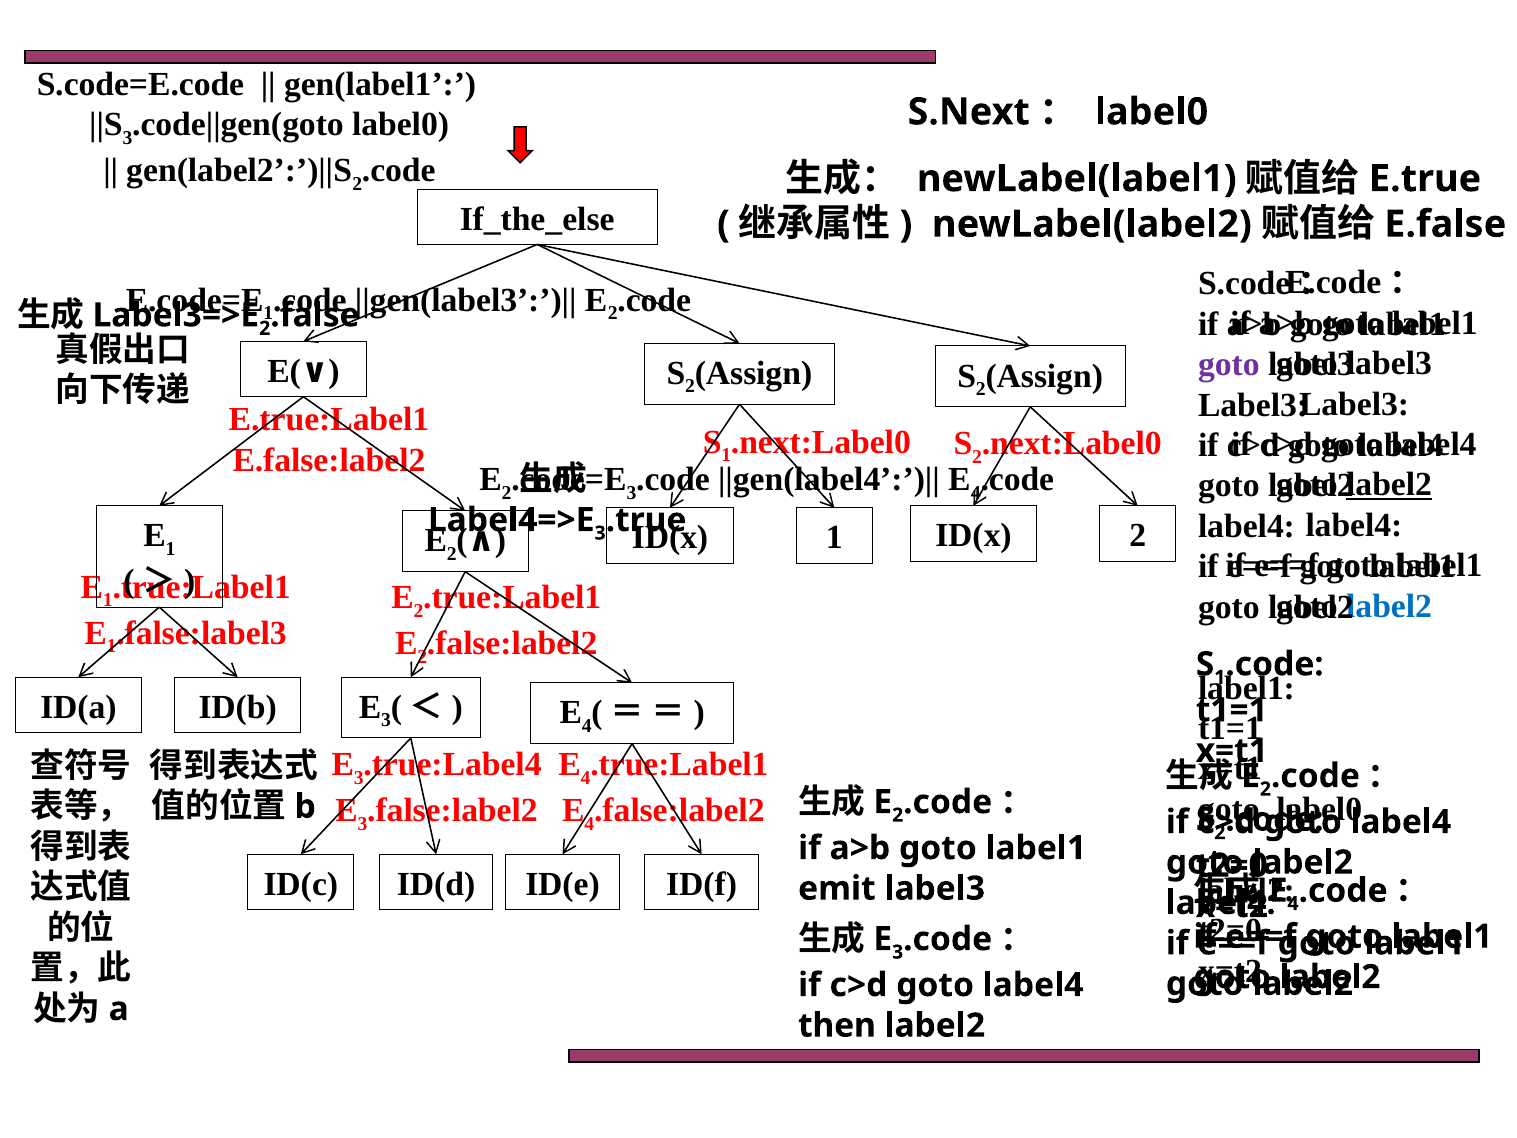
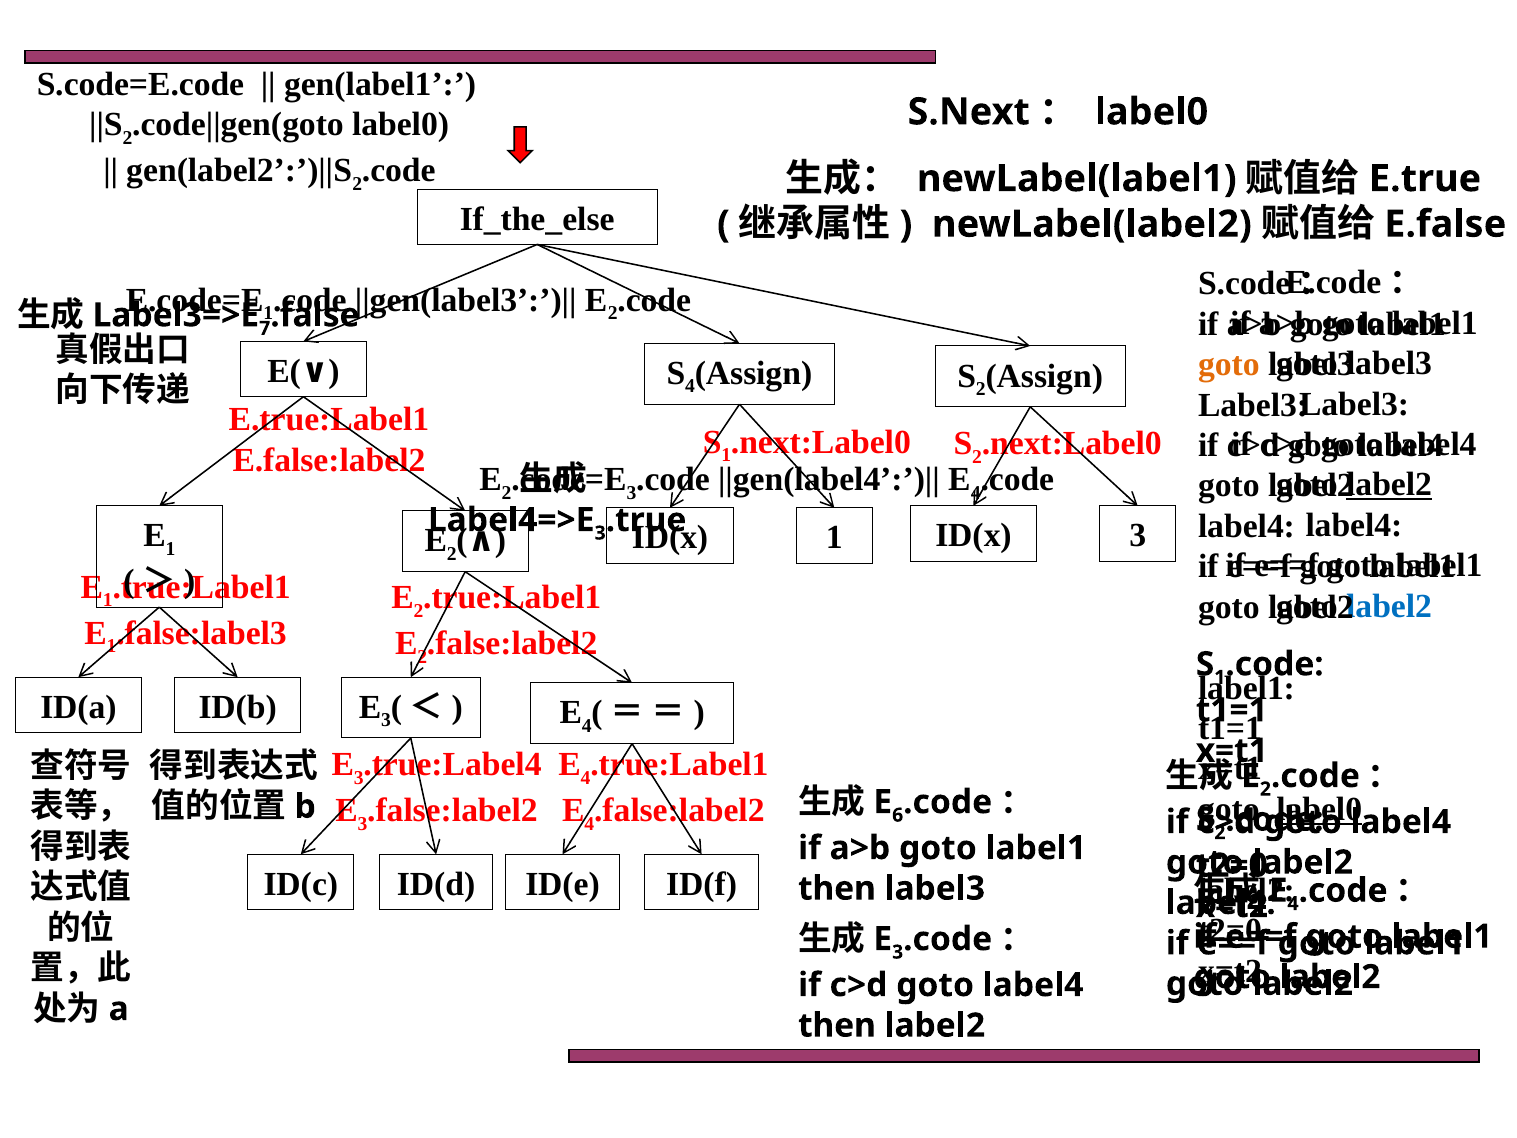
3 at (127, 138): 3 -> 2
2 at (265, 328): 2 -> 7
goto at (1229, 364) colour: purple -> orange
2 at (690, 386): 2 -> 4
ID(x 2: 2 -> 3
2 at (898, 815): 2 -> 6
label0 at (1319, 809) underline: none -> present
emit at (837, 888): emit -> then
